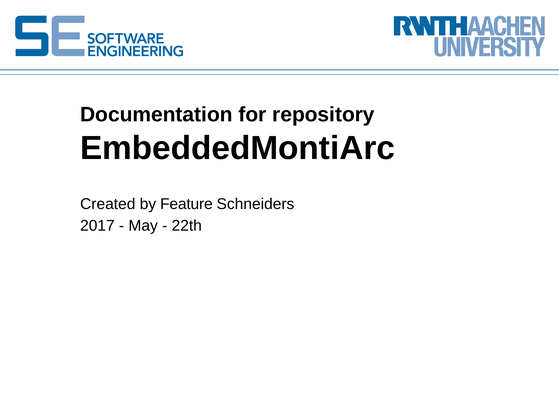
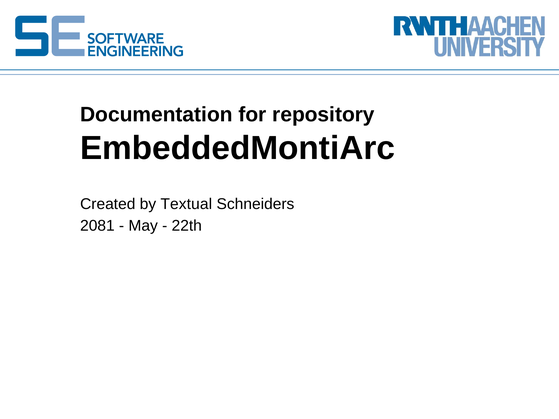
Feature: Feature -> Textual
2017: 2017 -> 2081
